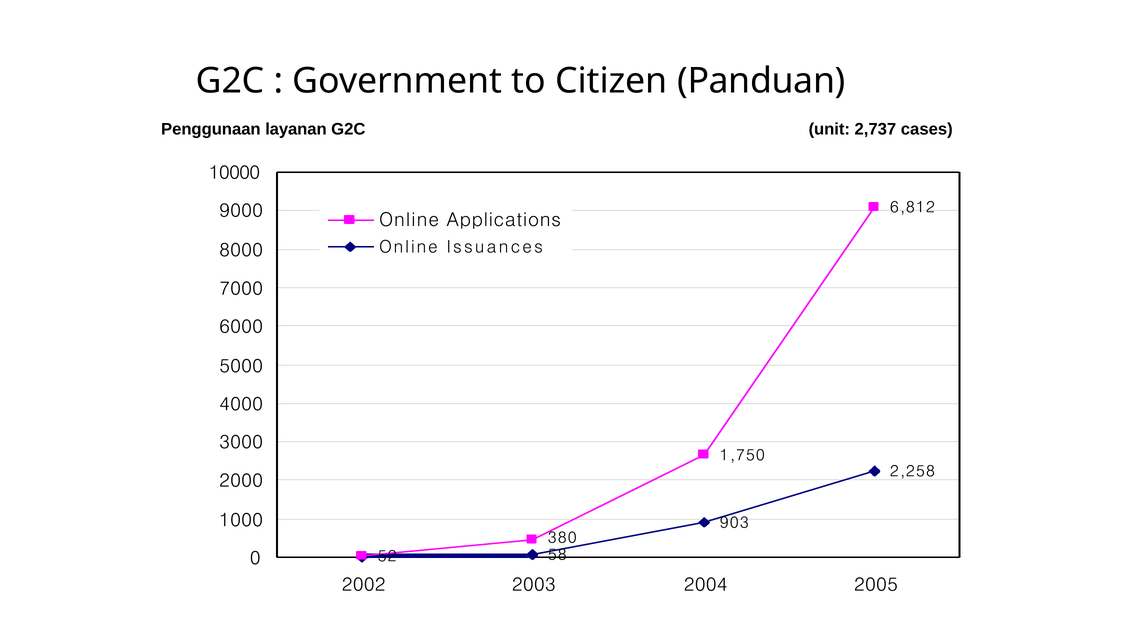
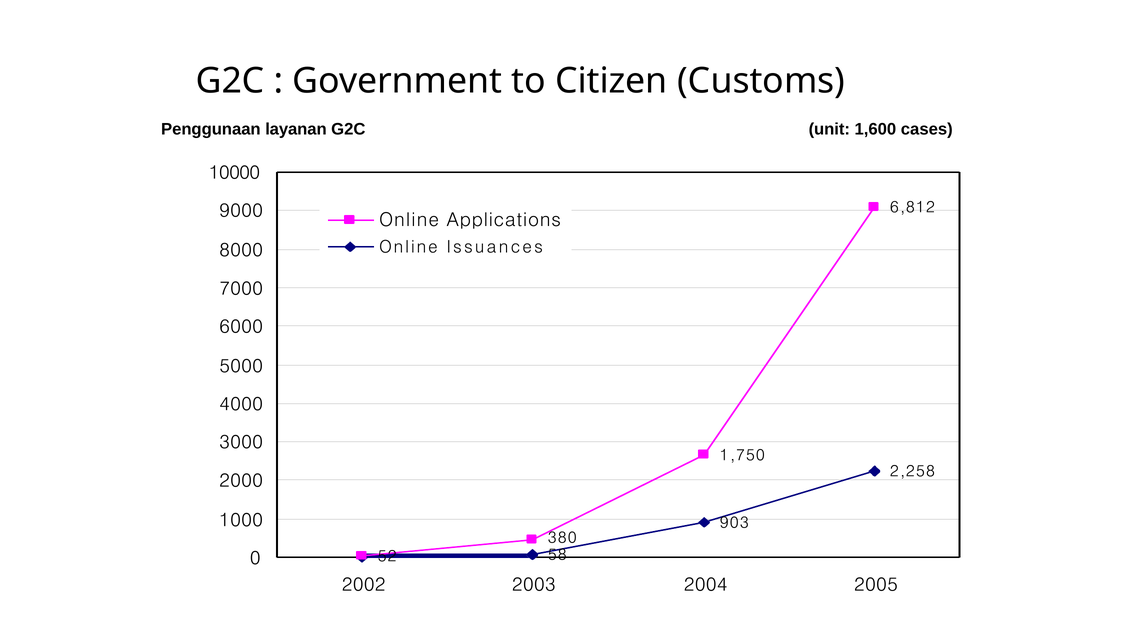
Panduan: Panduan -> Customs
2,737: 2,737 -> 1,600
